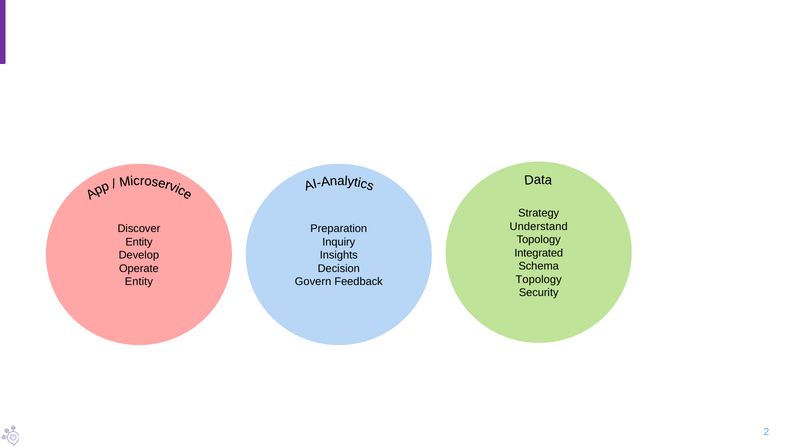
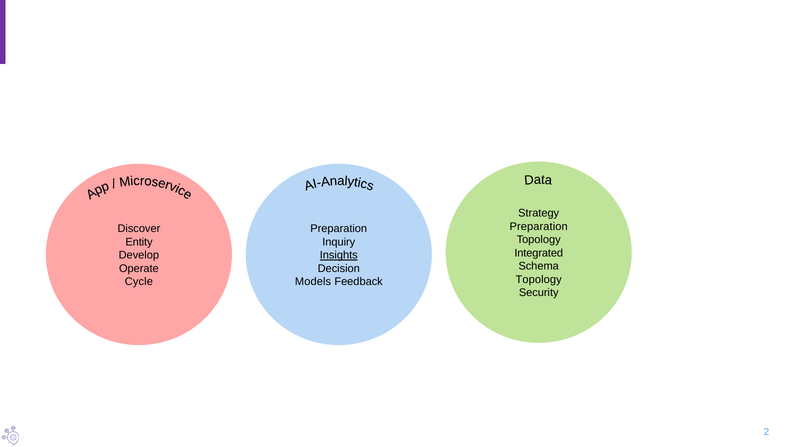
Understand at (539, 227): Understand -> Preparation
Insights underline: none -> present
Entity at (139, 282): Entity -> Cycle
Govern: Govern -> Models
